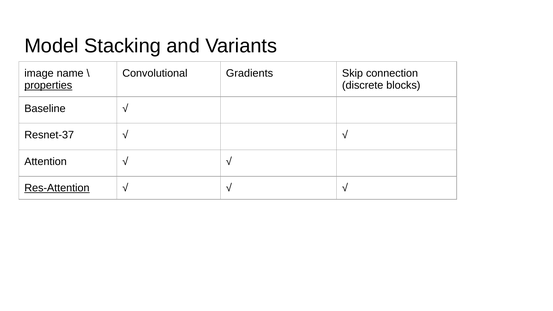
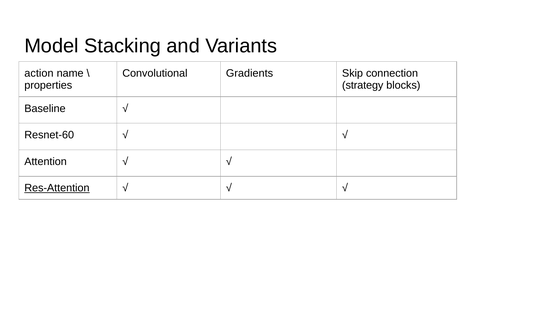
image: image -> action
properties underline: present -> none
discrete: discrete -> strategy
Resnet-37: Resnet-37 -> Resnet-60
